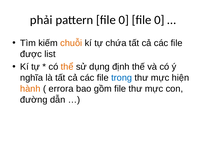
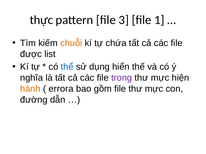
phải: phải -> thực
pattern file 0: 0 -> 3
0 at (159, 20): 0 -> 1
thể colour: orange -> blue
định: định -> hiển
trong colour: blue -> purple
